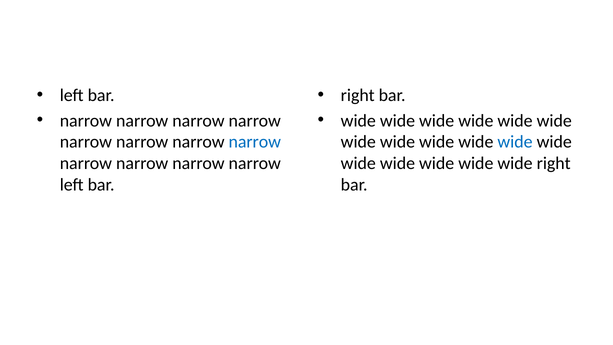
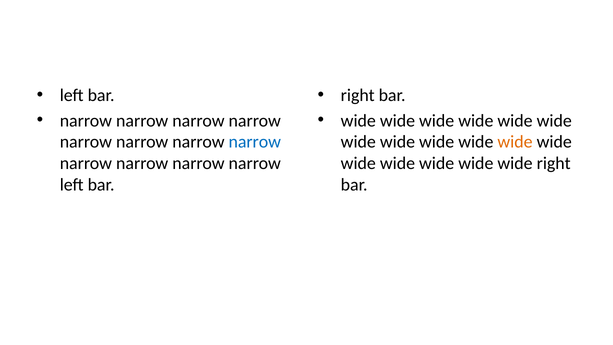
wide at (515, 142) colour: blue -> orange
